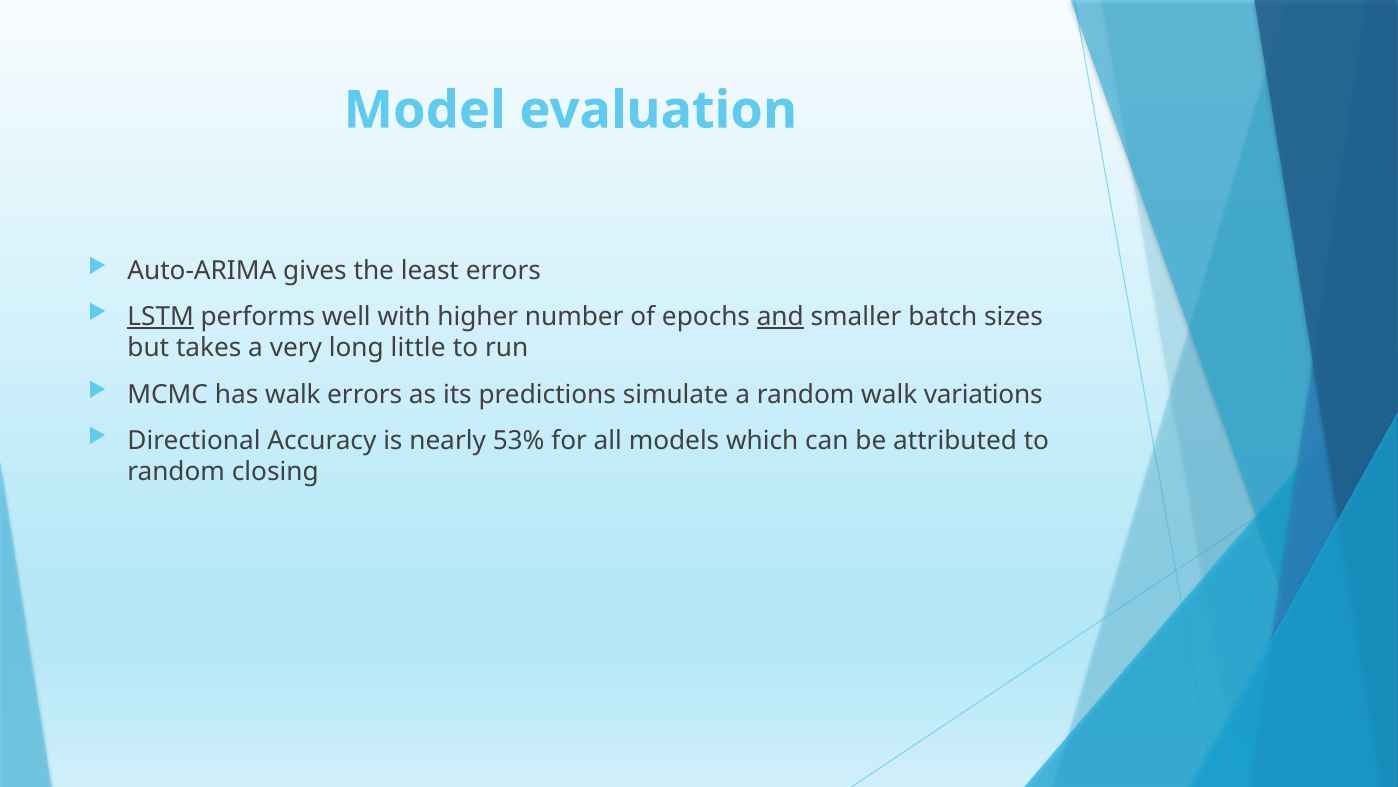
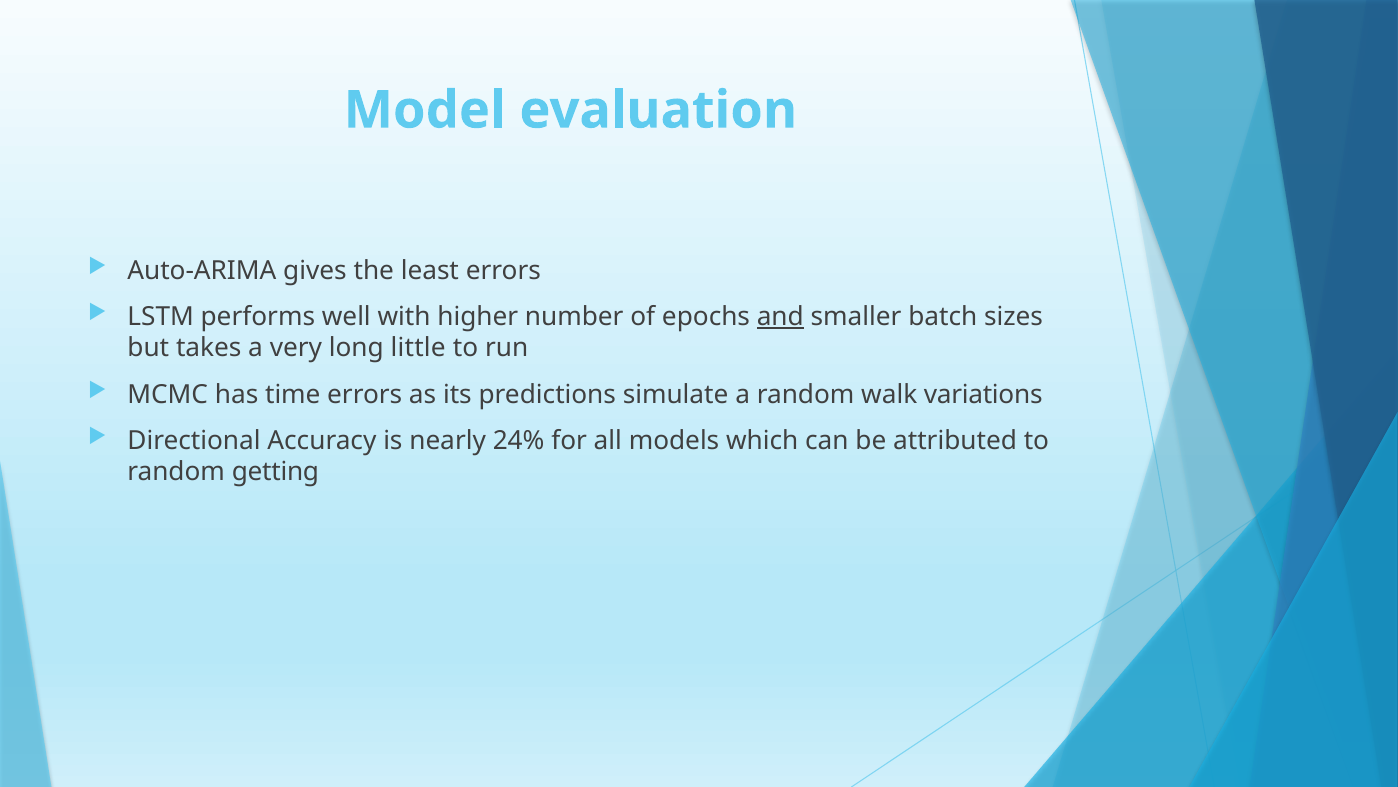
LSTM underline: present -> none
has walk: walk -> time
53%: 53% -> 24%
closing: closing -> getting
